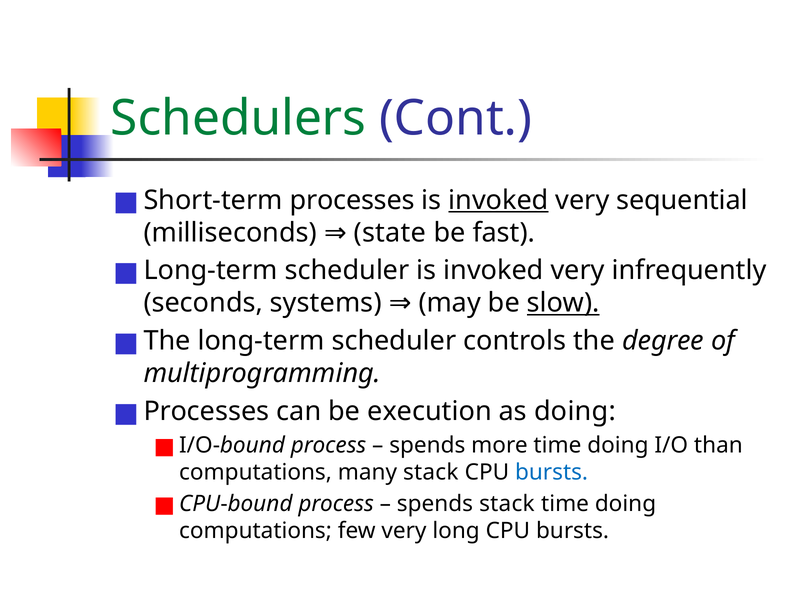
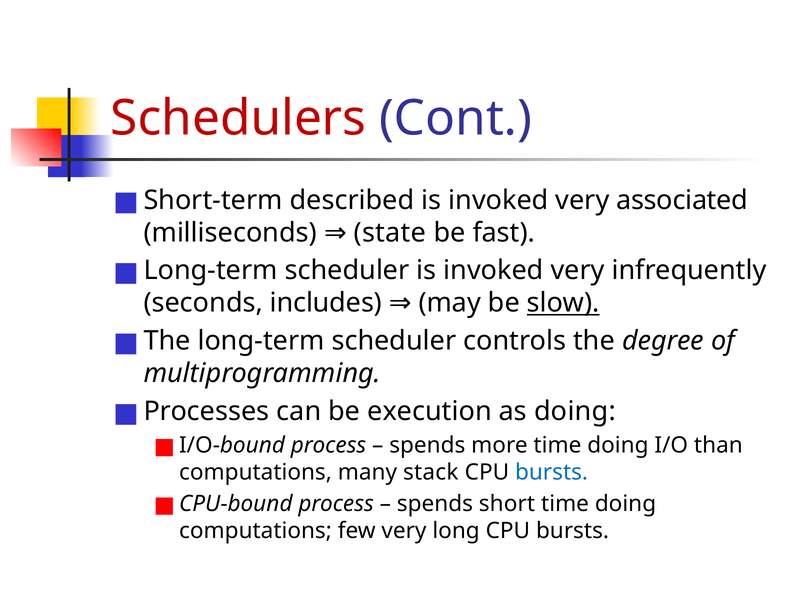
Schedulers colour: green -> red
Short-term processes: processes -> described
invoked at (498, 200) underline: present -> none
sequential: sequential -> associated
systems: systems -> includes
spends stack: stack -> short
